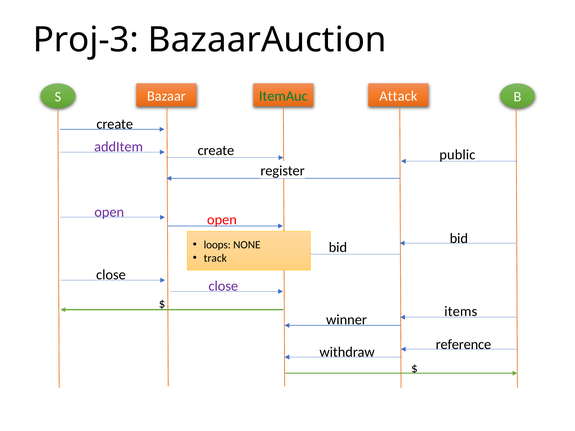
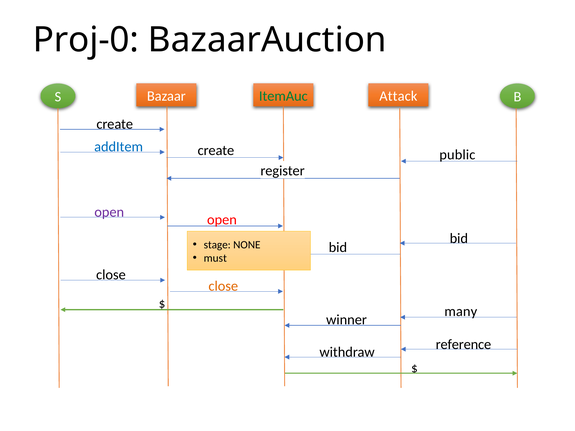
Proj-3: Proj-3 -> Proj-0
addItem colour: purple -> blue
loops: loops -> stage
track: track -> must
close at (223, 286) colour: purple -> orange
items: items -> many
